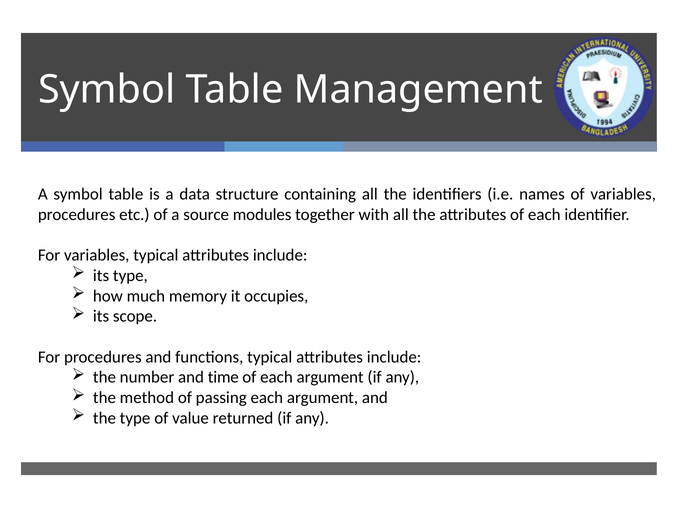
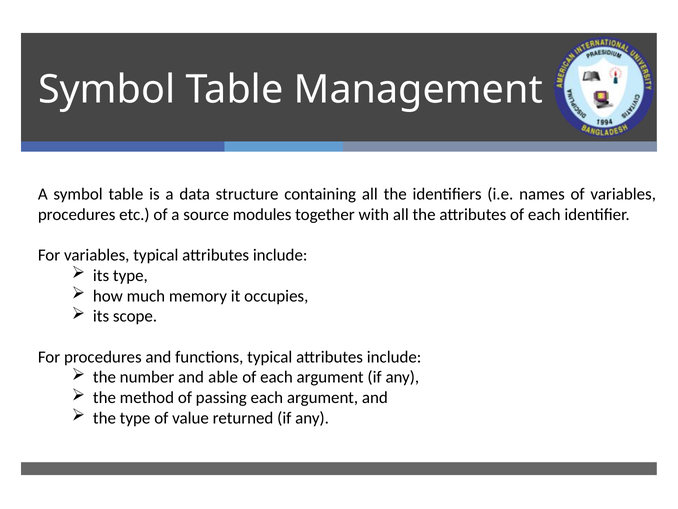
time: time -> able
